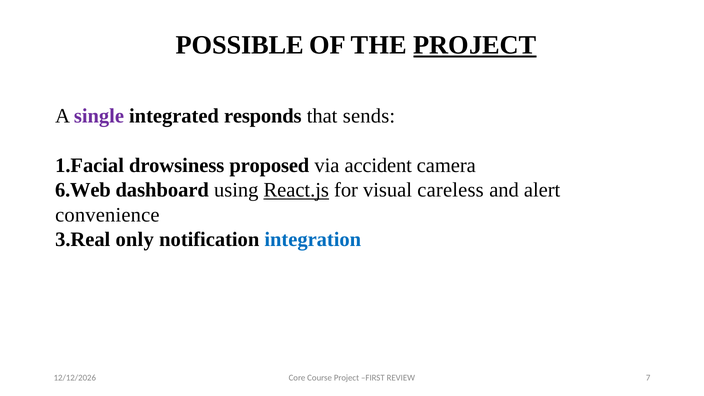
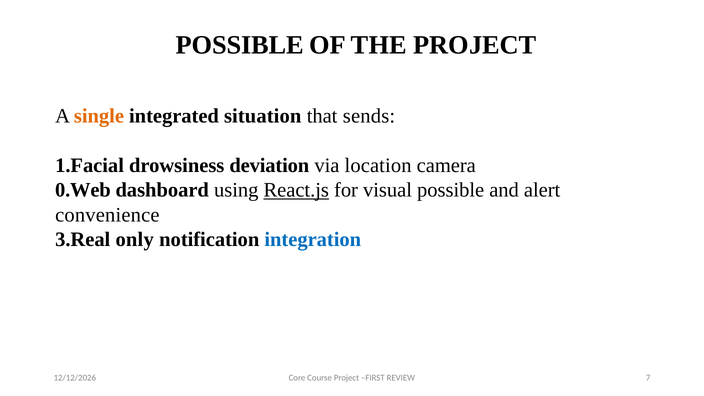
PROJECT at (475, 45) underline: present -> none
single colour: purple -> orange
responds: responds -> situation
proposed: proposed -> deviation
accident: accident -> location
6.Web: 6.Web -> 0.Web
visual careless: careless -> possible
